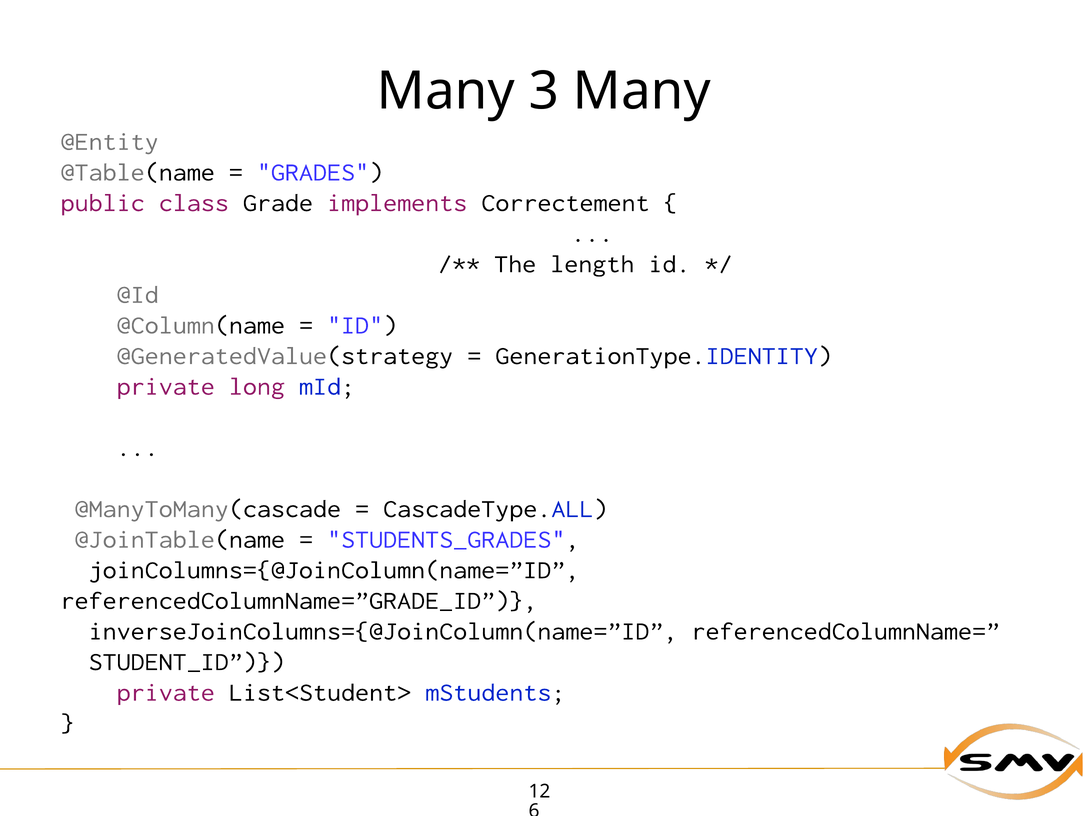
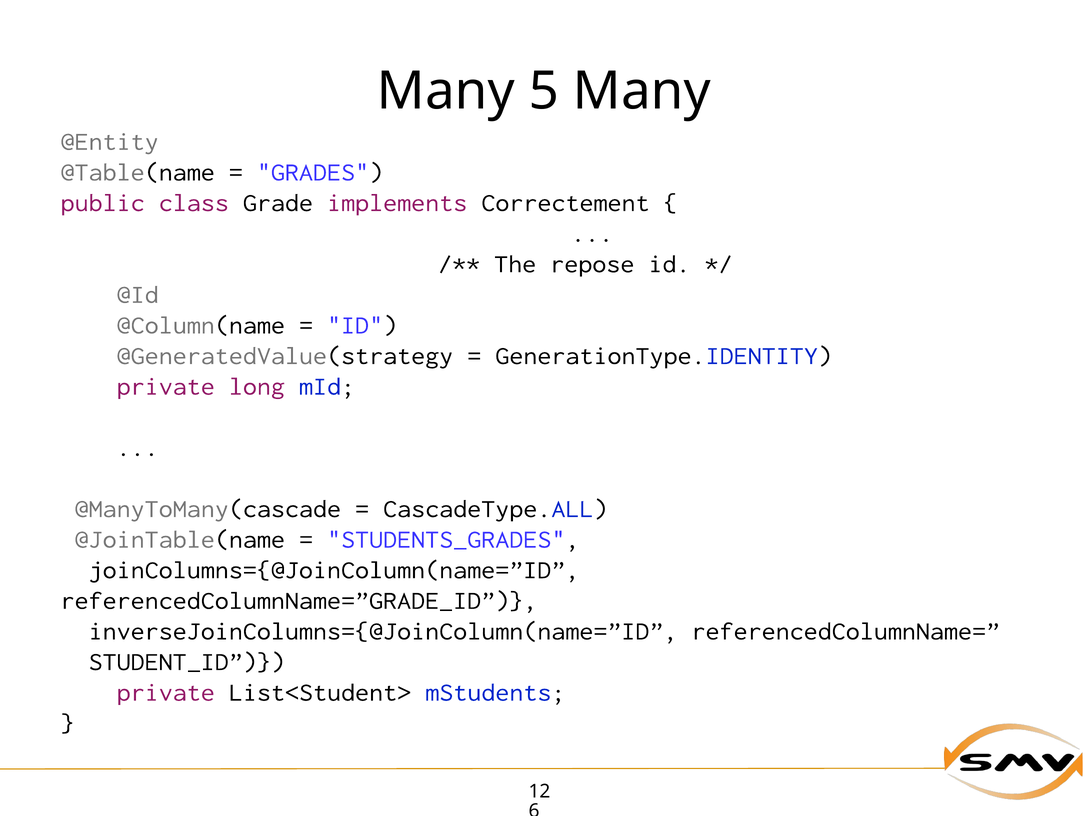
3: 3 -> 5
length: length -> repose
